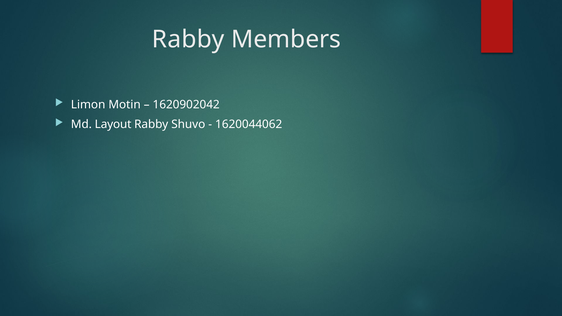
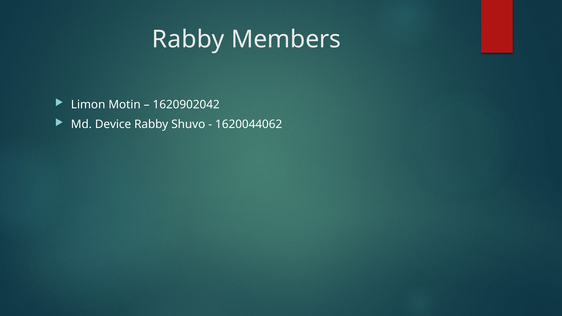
Layout: Layout -> Device
